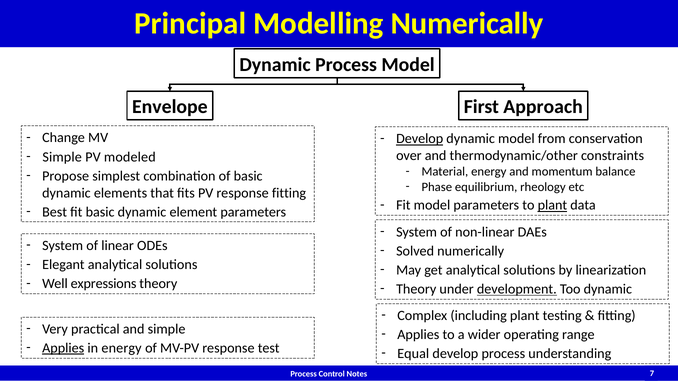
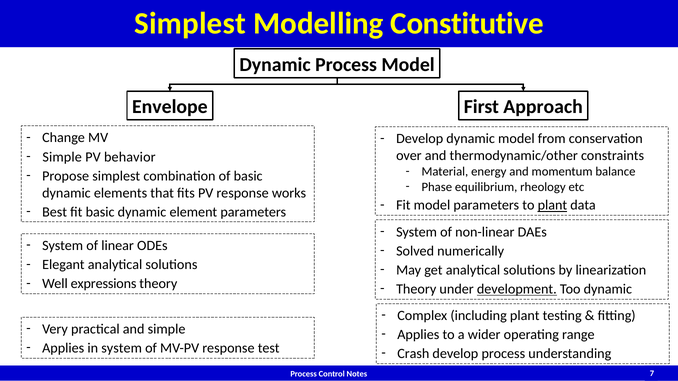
Principal at (190, 23): Principal -> Simplest
Modelling Numerically: Numerically -> Constitutive
Develop at (420, 139) underline: present -> none
modeled: modeled -> behavior
response fitting: fitting -> works
Applies at (63, 348) underline: present -> none
in energy: energy -> system
Equal: Equal -> Crash
